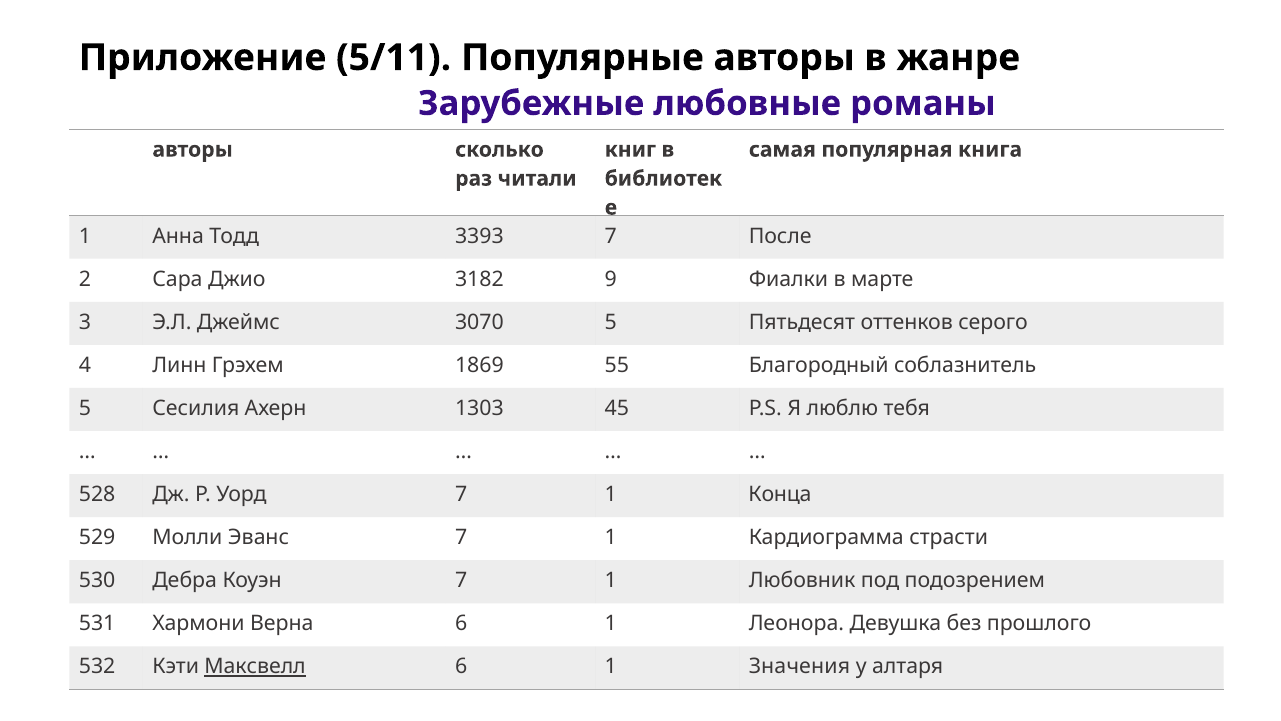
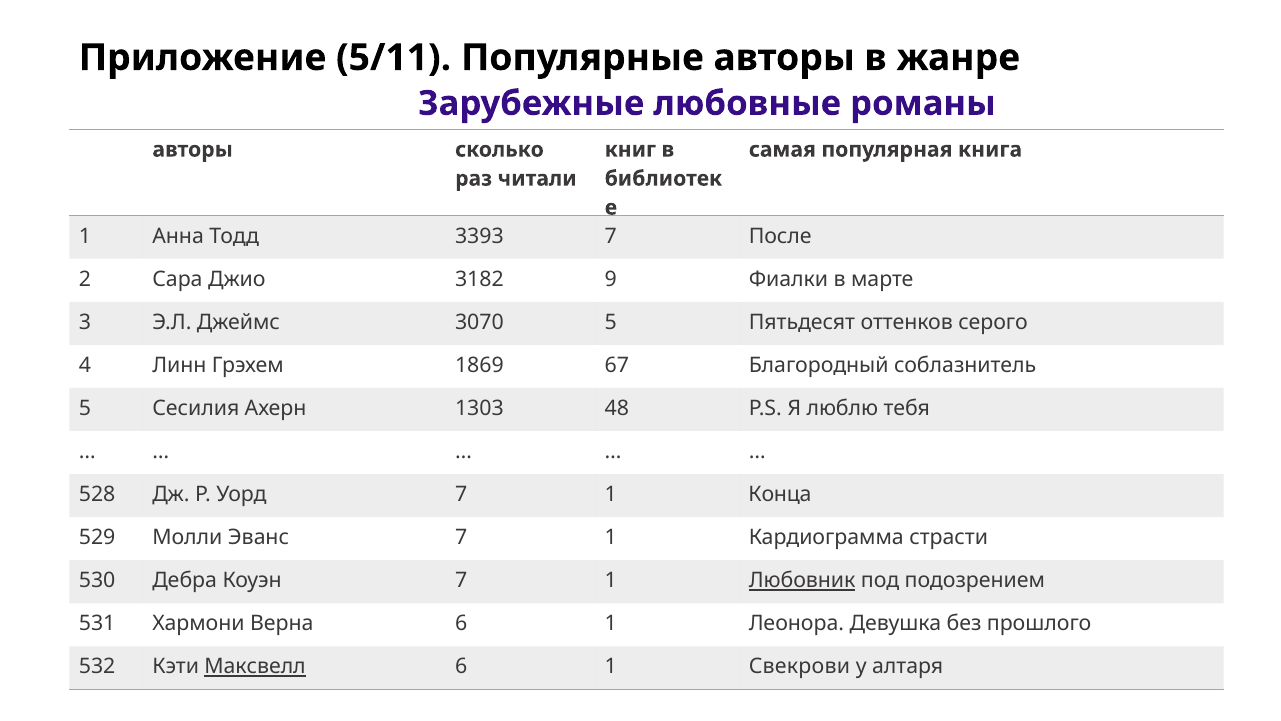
55: 55 -> 67
45: 45 -> 48
Любовник underline: none -> present
Значения: Значения -> Свекрови
